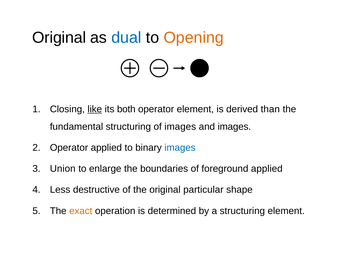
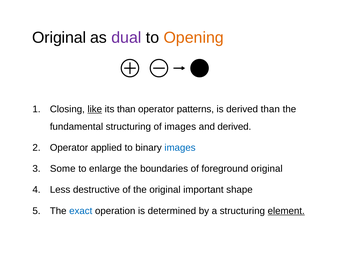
dual colour: blue -> purple
its both: both -> than
operator element: element -> patterns
and images: images -> derived
Union: Union -> Some
foreground applied: applied -> original
particular: particular -> important
exact colour: orange -> blue
element at (286, 211) underline: none -> present
